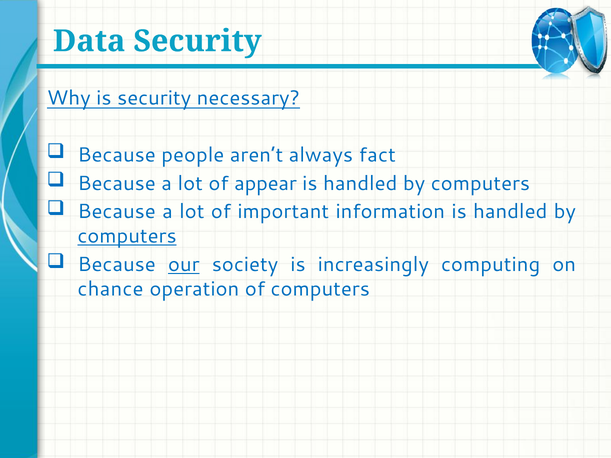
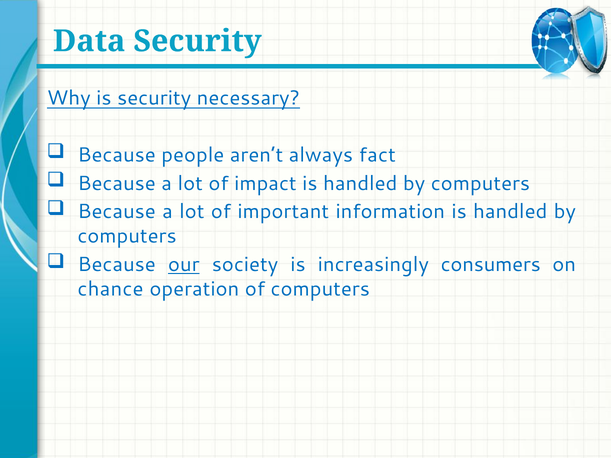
appear: appear -> impact
computers at (127, 236) underline: present -> none
computing: computing -> consumers
